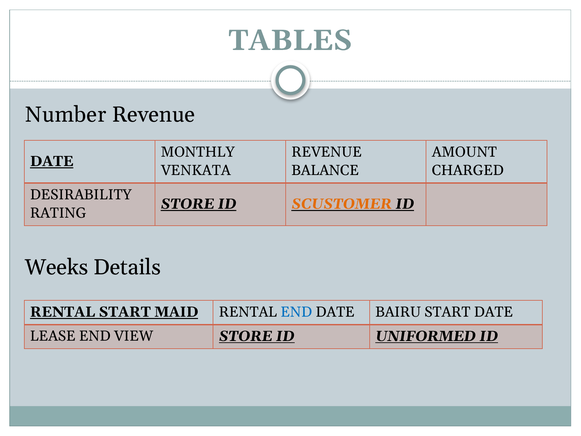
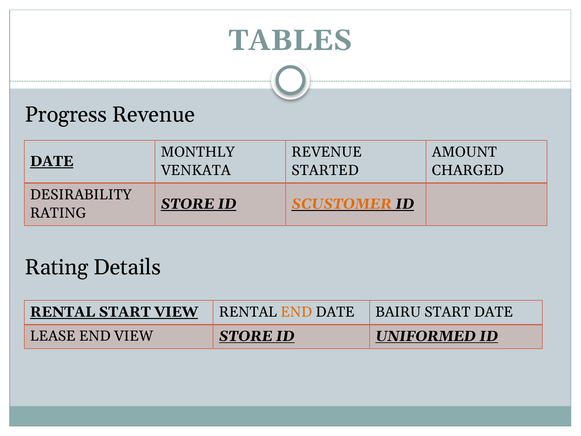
Number: Number -> Progress
BALANCE: BALANCE -> STARTED
Weeks at (57, 267): Weeks -> Rating
START MAID: MAID -> VIEW
END at (296, 312) colour: blue -> orange
